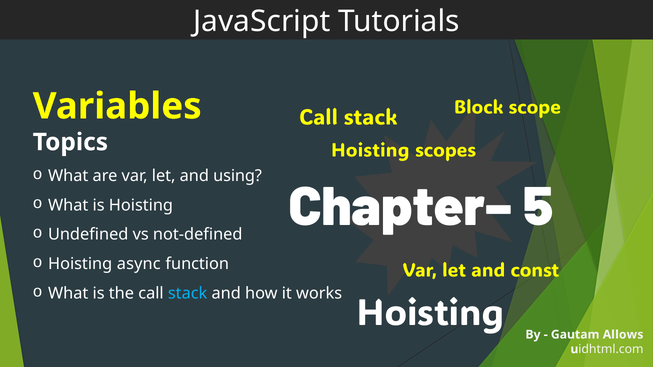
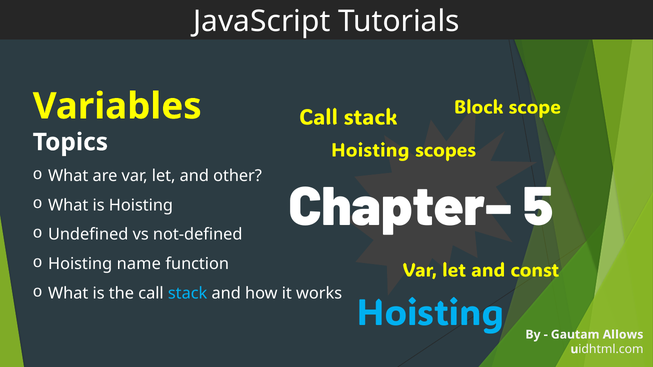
using: using -> other
async: async -> name
Hoisting at (430, 313) colour: white -> light blue
